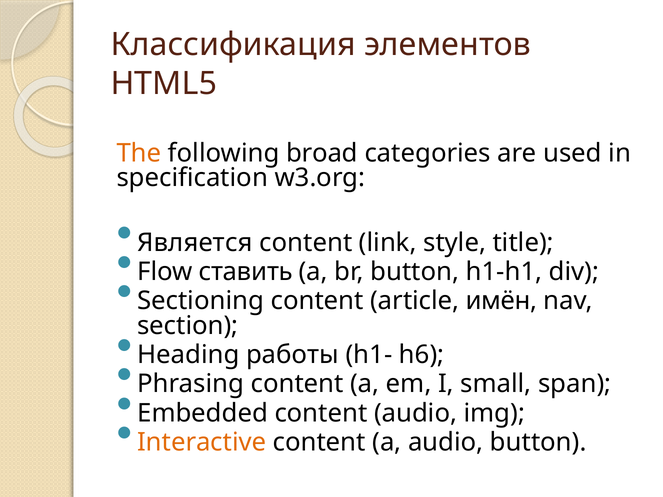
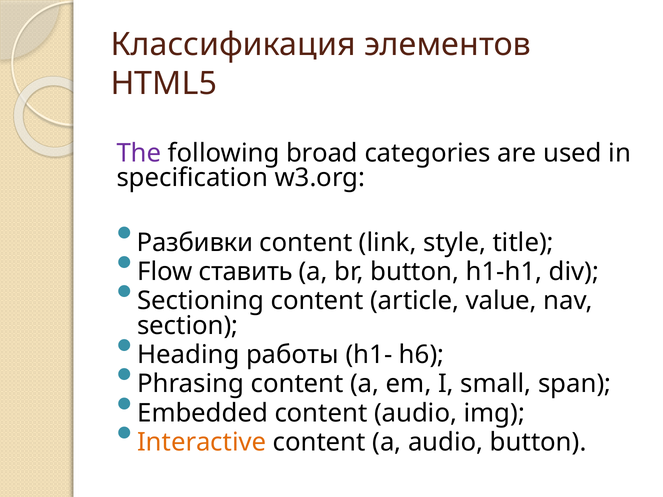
The colour: orange -> purple
Является: Является -> Разбивки
имён: имён -> value
